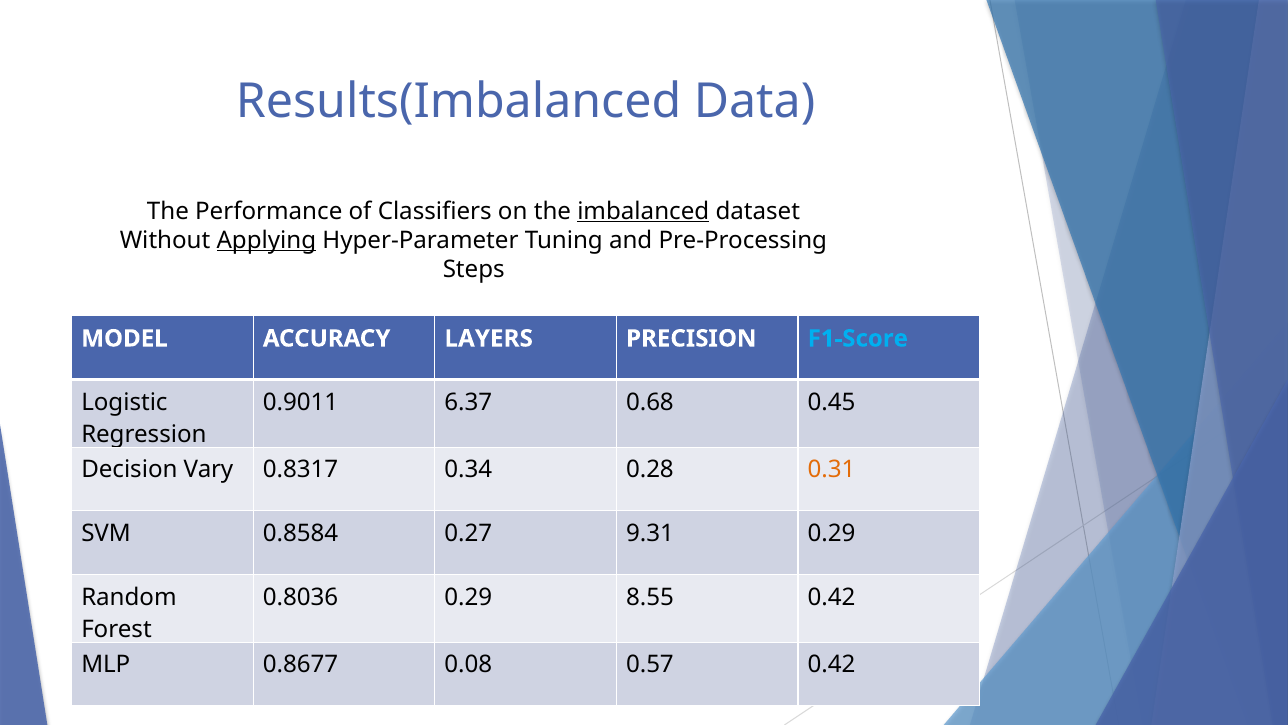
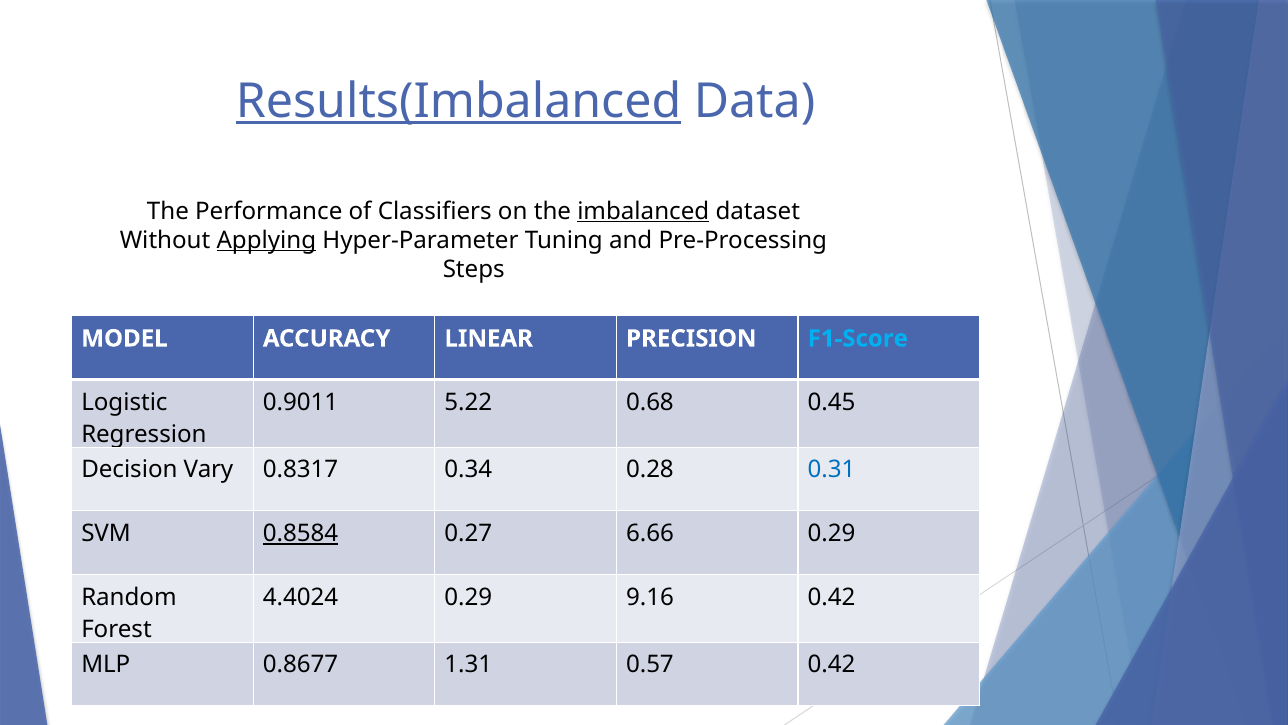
Results(Imbalanced underline: none -> present
LAYERS: LAYERS -> LINEAR
6.37: 6.37 -> 5.22
0.31 colour: orange -> blue
0.8584 underline: none -> present
9.31: 9.31 -> 6.66
0.8036: 0.8036 -> 4.4024
8.55: 8.55 -> 9.16
0.08: 0.08 -> 1.31
